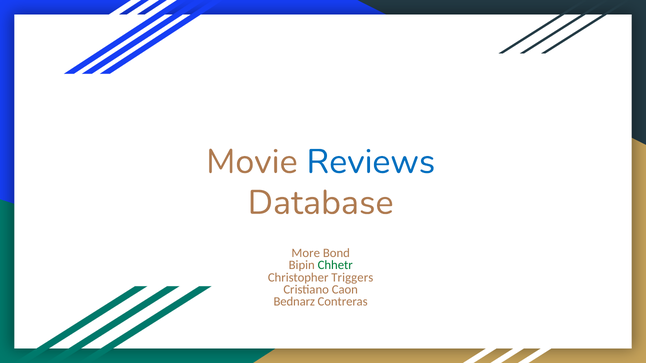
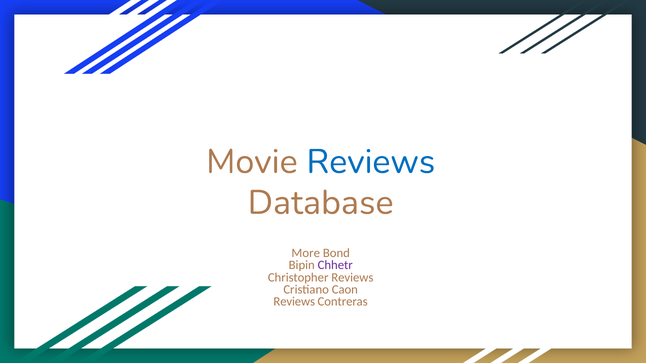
Chhetr colour: green -> purple
Christopher Triggers: Triggers -> Reviews
Bednarz at (294, 302): Bednarz -> Reviews
